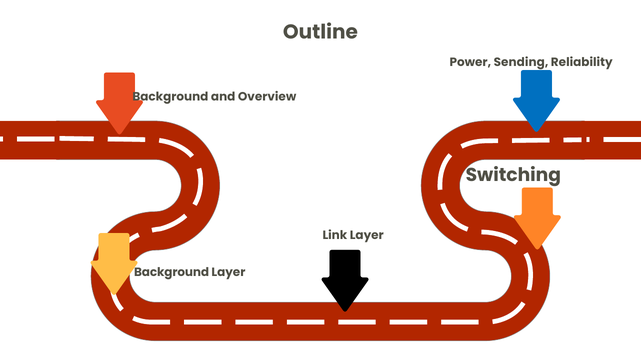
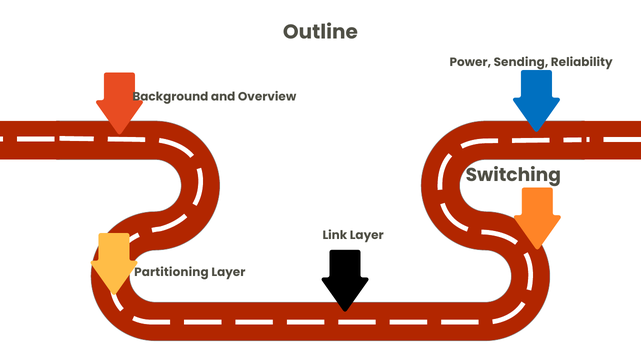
Background at (172, 272): Background -> Partitioning
